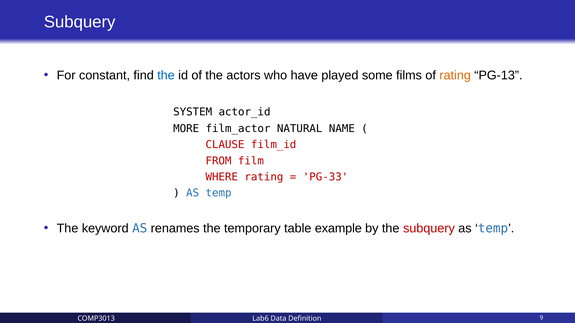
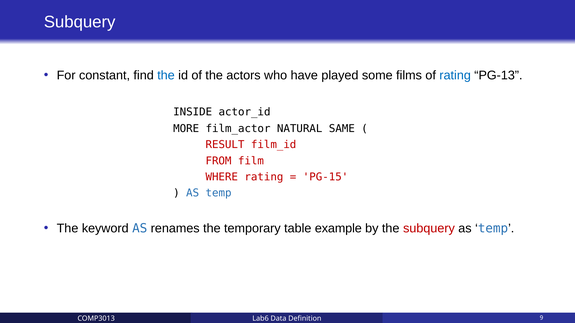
rating at (455, 75) colour: orange -> blue
SYSTEM: SYSTEM -> INSIDE
NAME: NAME -> SAME
CLAUSE: CLAUSE -> RESULT
PG-33: PG-33 -> PG-15
